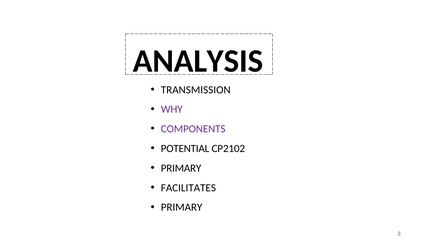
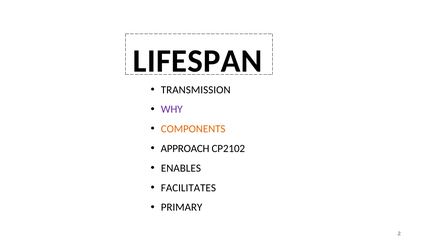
ANALYSIS: ANALYSIS -> LIFESPAN
COMPONENTS colour: purple -> orange
POTENTIAL: POTENTIAL -> APPROACH
PRIMARY at (181, 168): PRIMARY -> ENABLES
